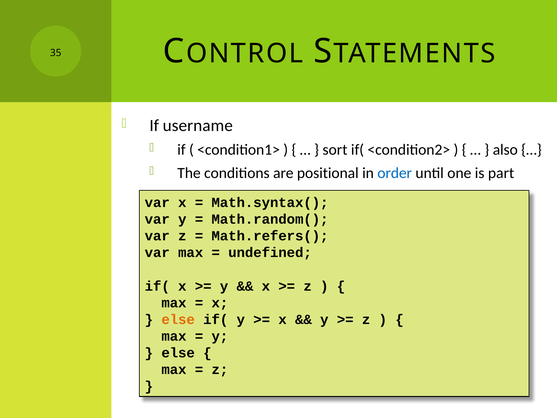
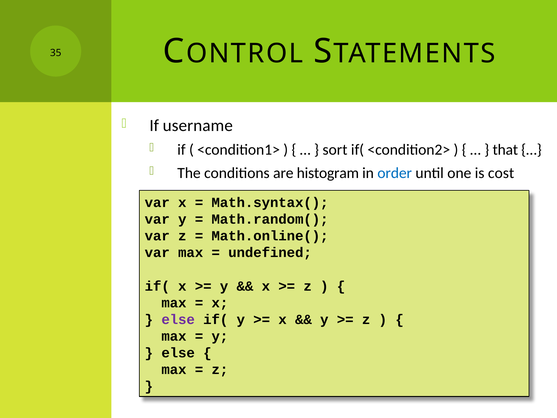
also: also -> that
positional: positional -> histogram
part: part -> cost
Math.refers(: Math.refers( -> Math.online(
else at (178, 319) colour: orange -> purple
